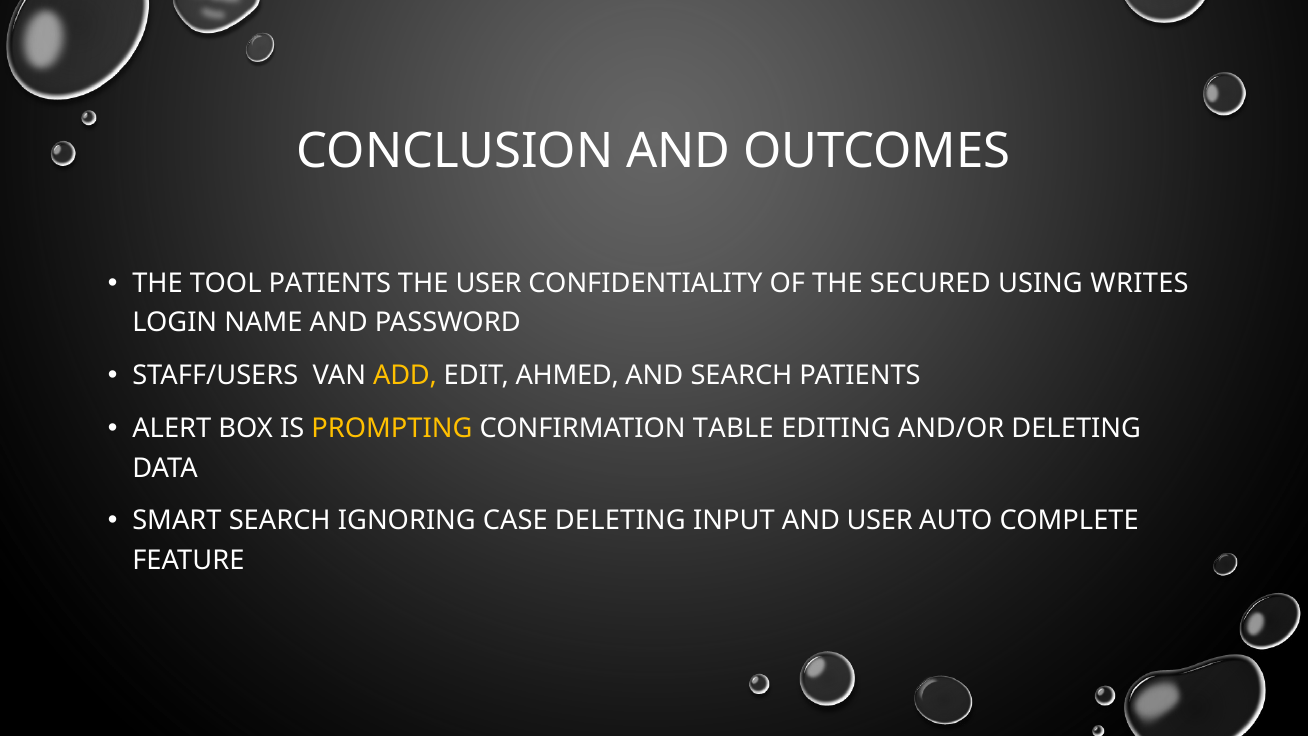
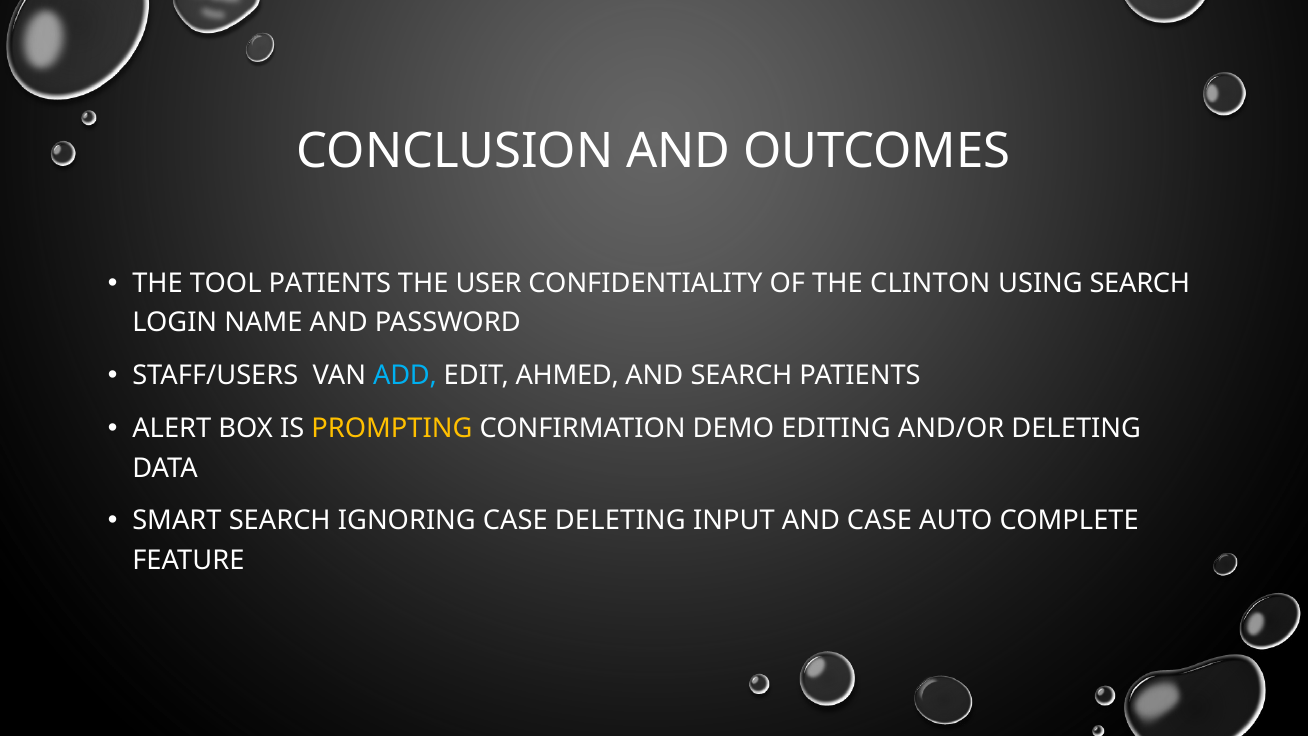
SECURED: SECURED -> CLINTON
USING WRITES: WRITES -> SEARCH
ADD colour: yellow -> light blue
TABLE: TABLE -> DEMO
AND USER: USER -> CASE
